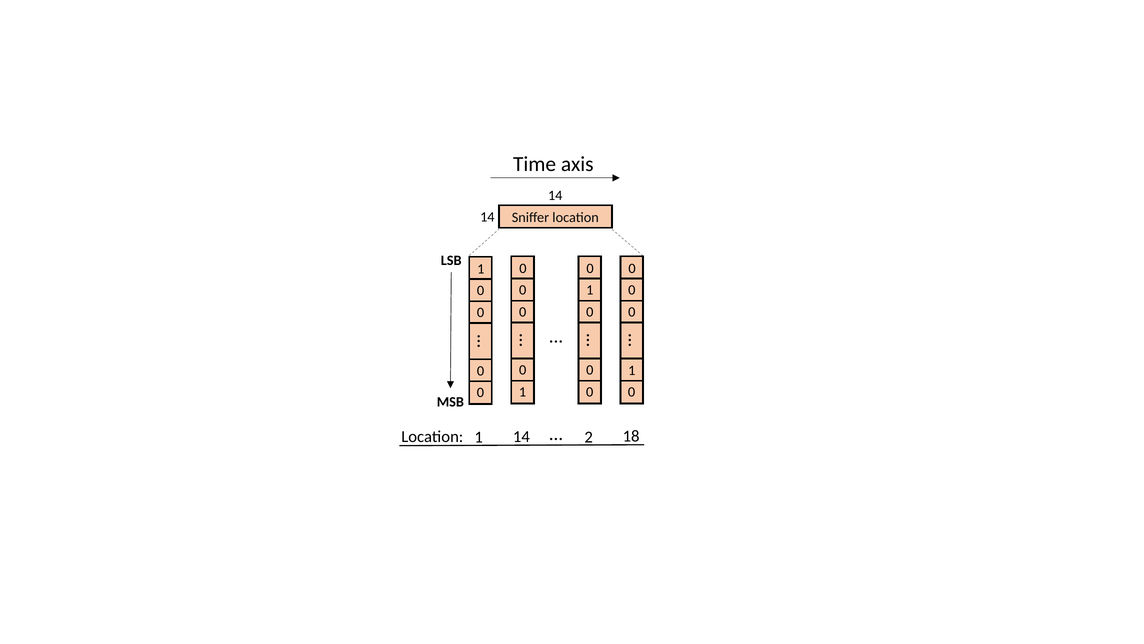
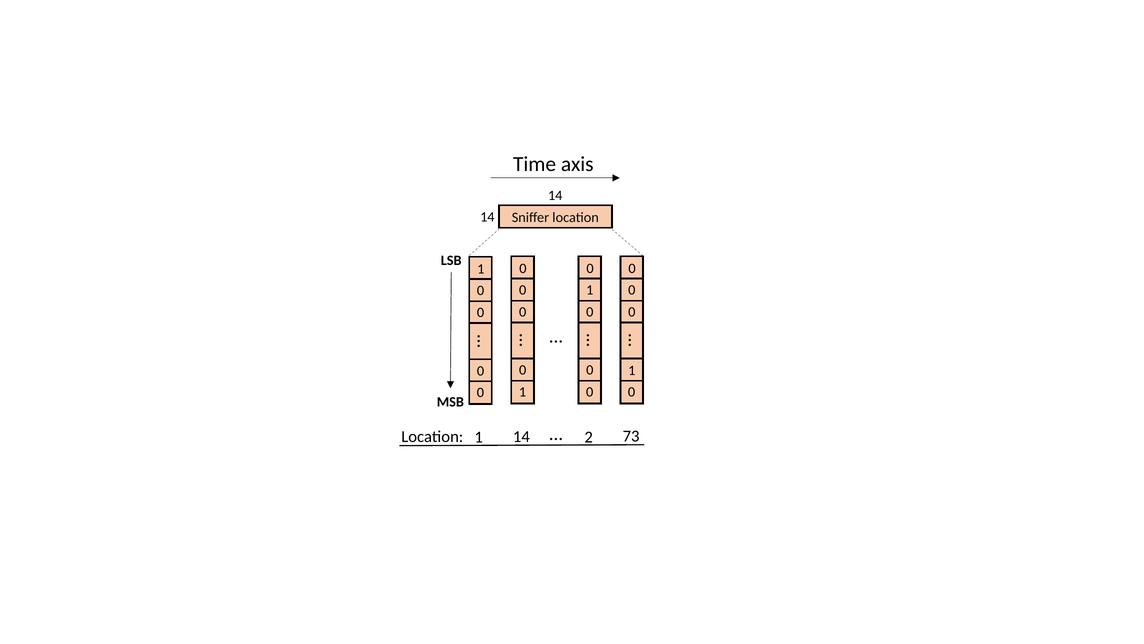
18: 18 -> 73
